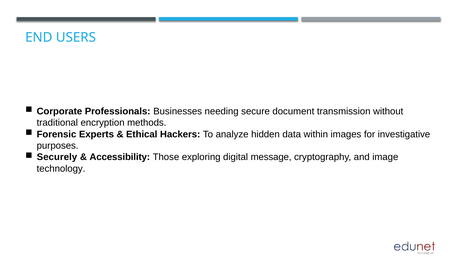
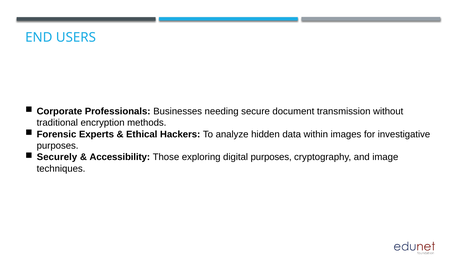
digital message: message -> purposes
technology: technology -> techniques
